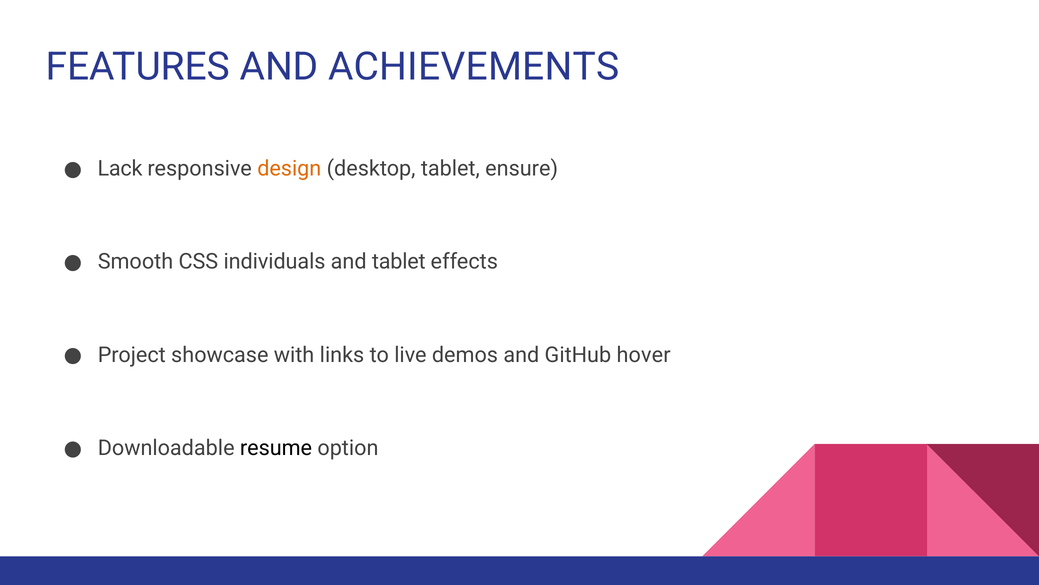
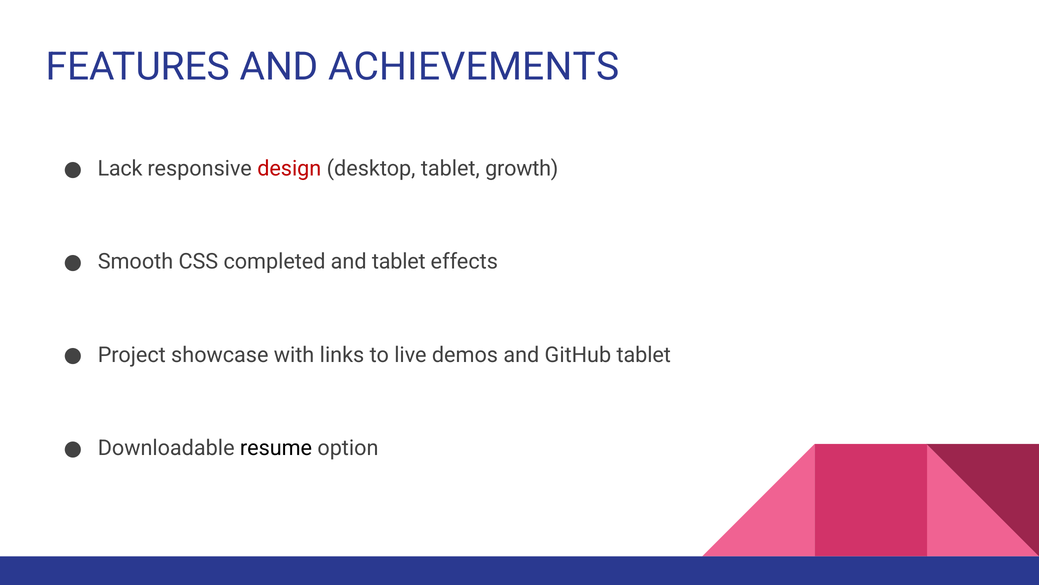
design colour: orange -> red
ensure: ensure -> growth
individuals: individuals -> completed
GitHub hover: hover -> tablet
